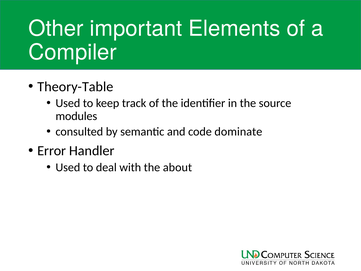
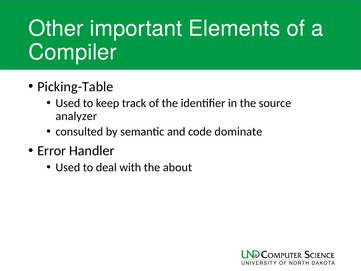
Theory-Table: Theory-Table -> Picking-Table
modules: modules -> analyzer
